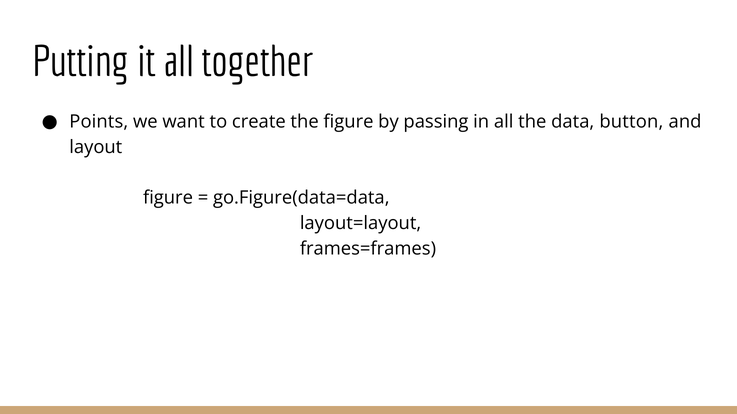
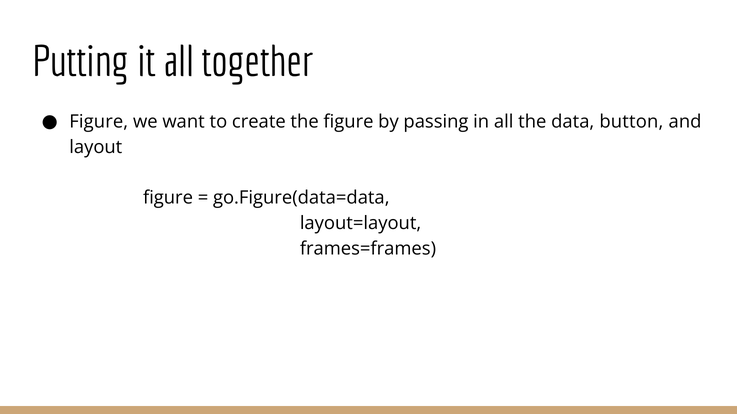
Points at (99, 122): Points -> Figure
